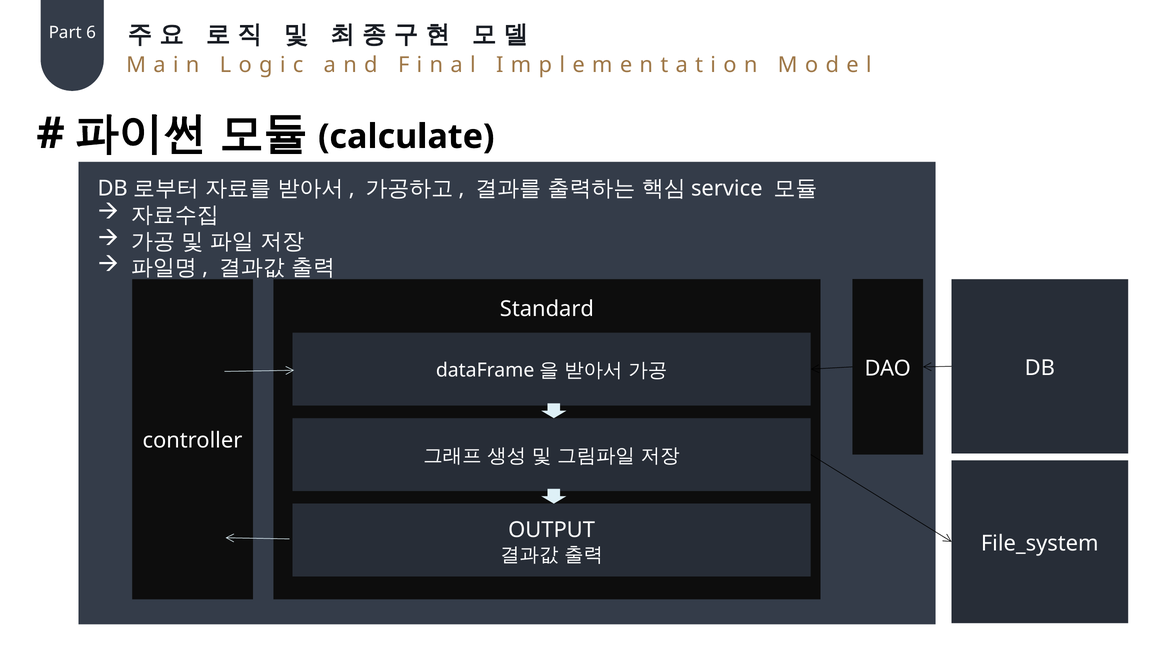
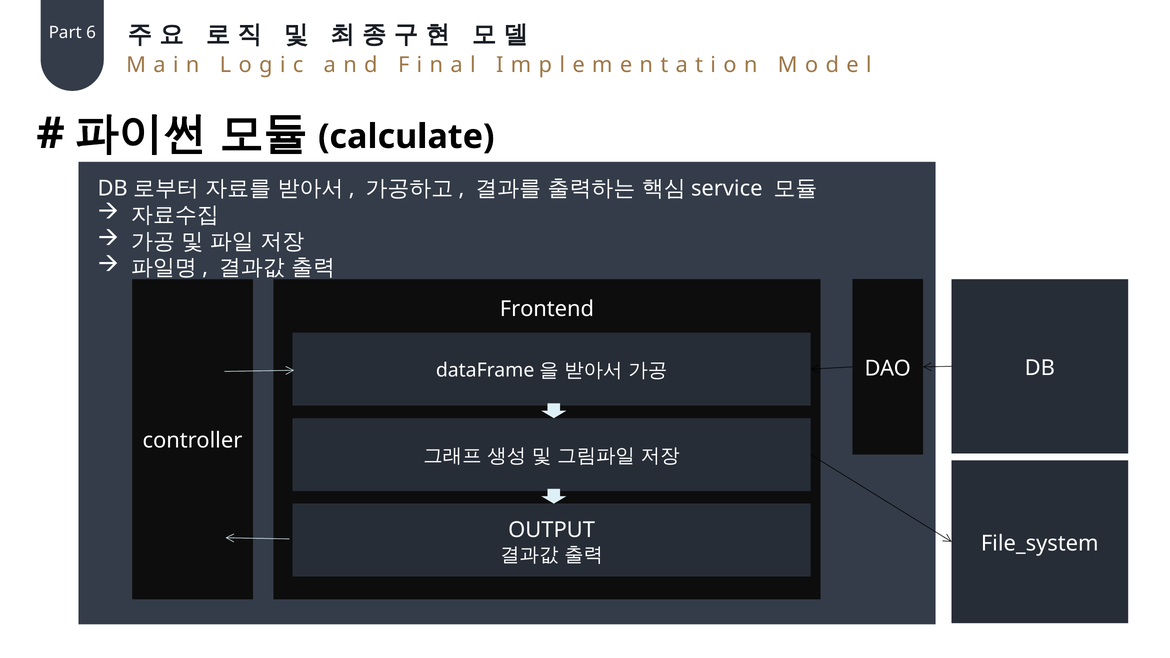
Standard: Standard -> Frontend
